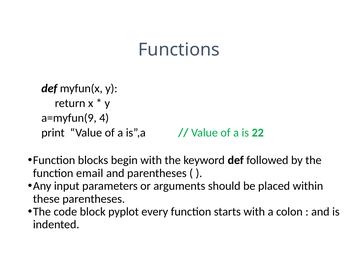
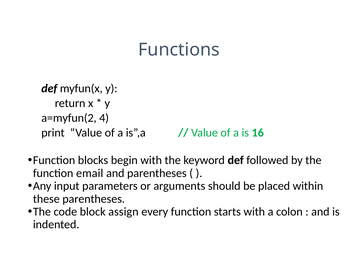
a=myfun(9: a=myfun(9 -> a=myfun(2
22: 22 -> 16
pyplot: pyplot -> assign
